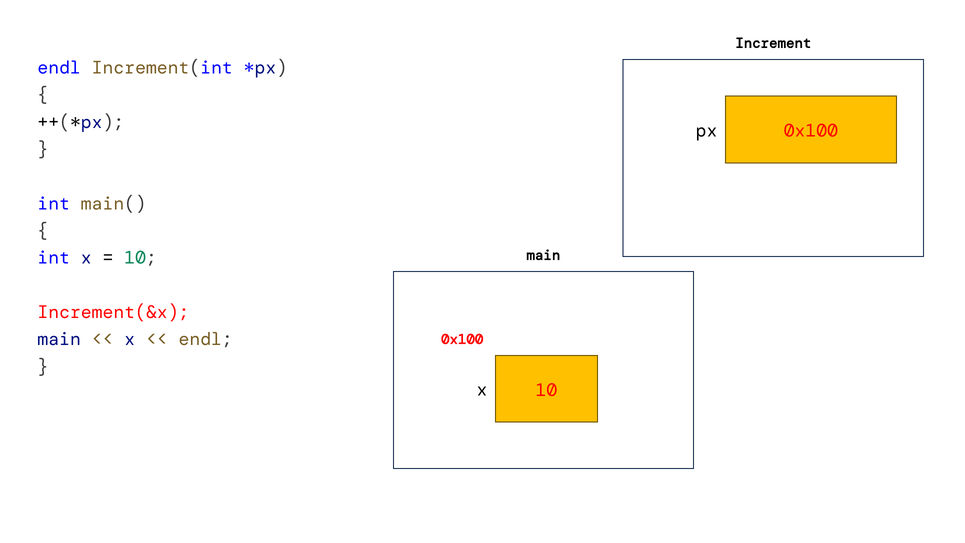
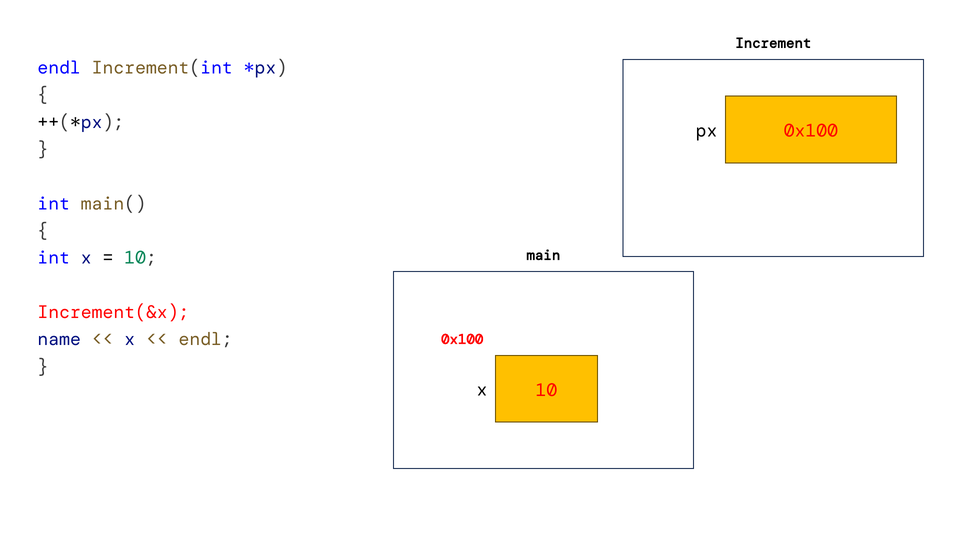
main at (59, 339): main -> name
